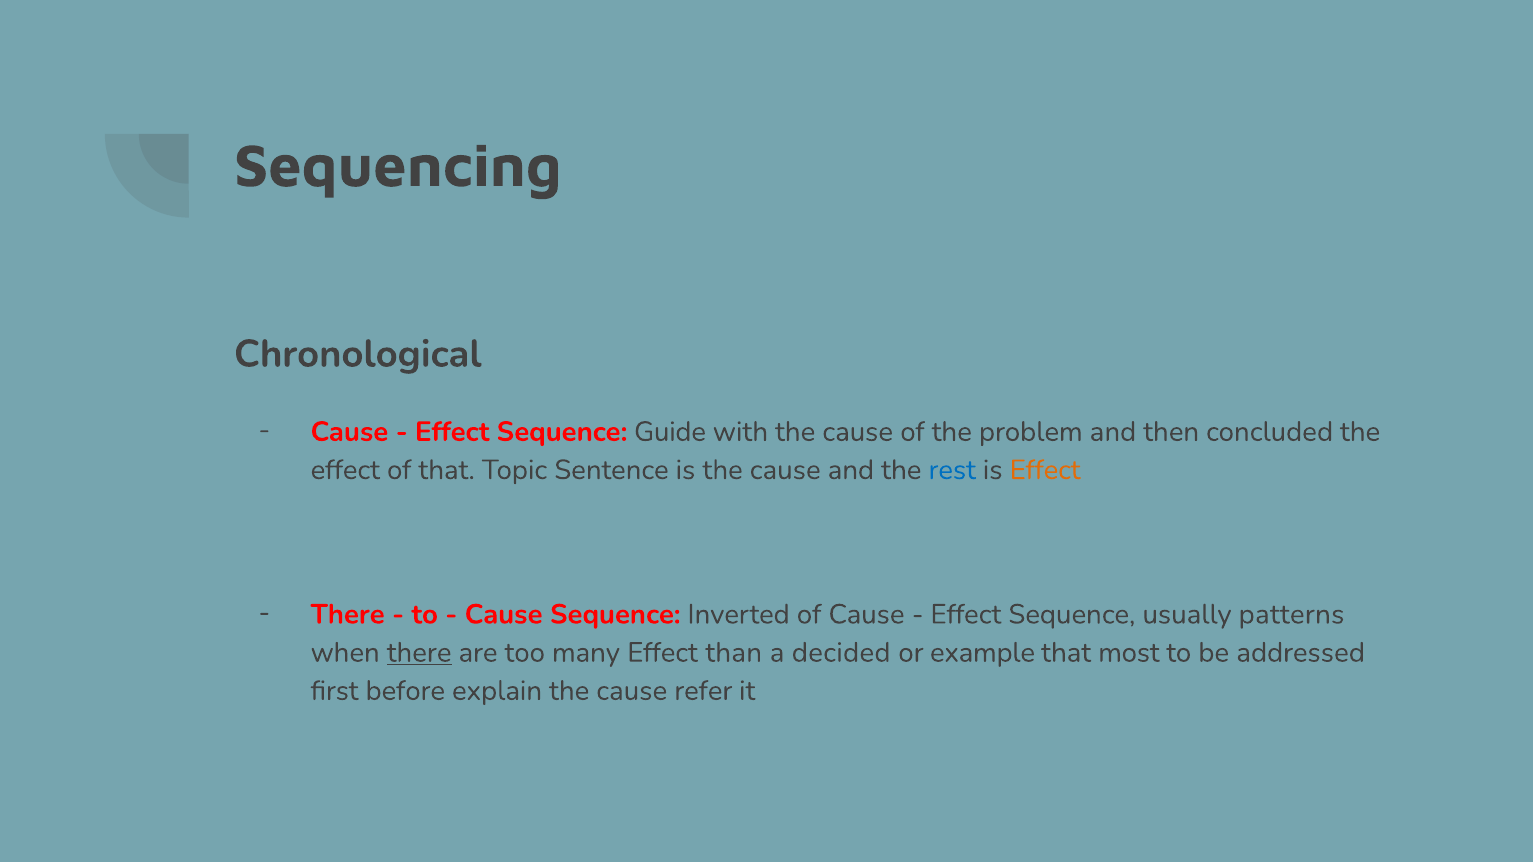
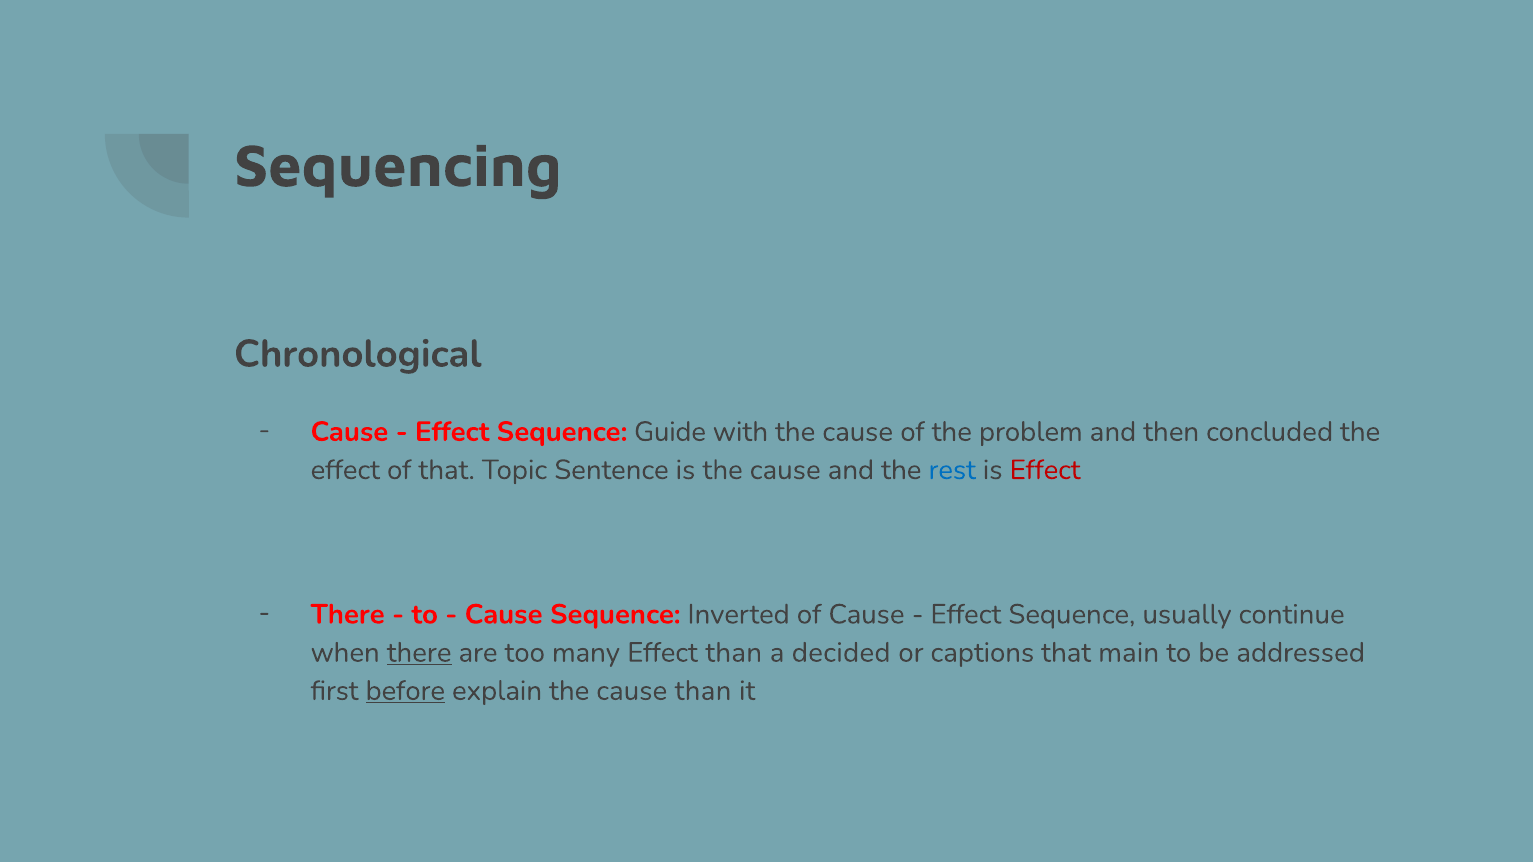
Effect at (1045, 470) colour: orange -> red
patterns: patterns -> continue
example: example -> captions
most: most -> main
before underline: none -> present
cause refer: refer -> than
